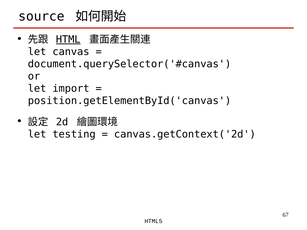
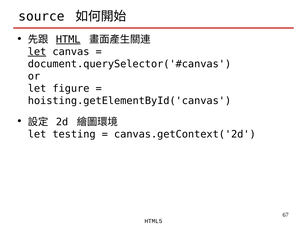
let at (37, 52) underline: none -> present
import: import -> figure
position.getElementById('canvas: position.getElementById('canvas -> hoisting.getElementById('canvas
